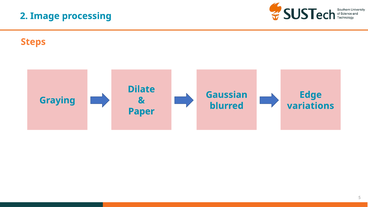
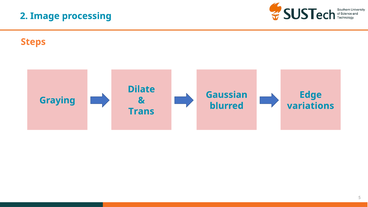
Paper: Paper -> Trans
